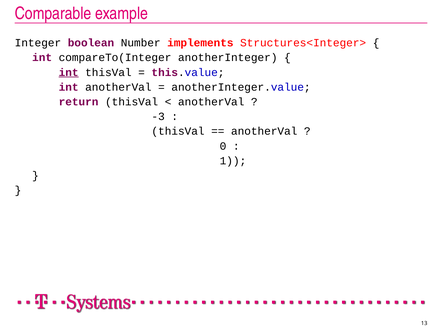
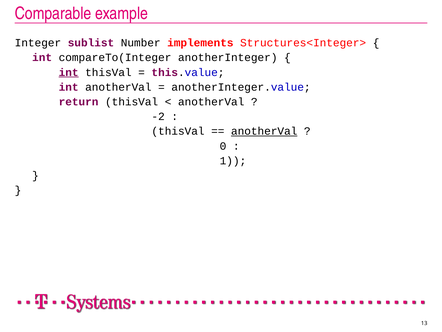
boolean: boolean -> sublist
-3: -3 -> -2
anotherVal at (264, 131) underline: none -> present
